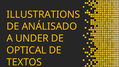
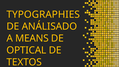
ILLUSTRATIONS: ILLUSTRATIONS -> TYPOGRAPHIES
UNDER: UNDER -> MEANS
